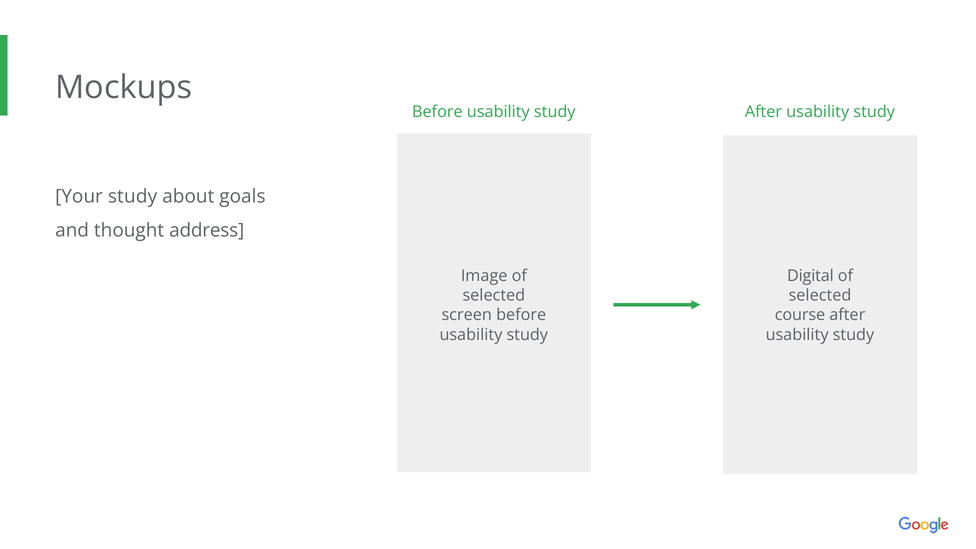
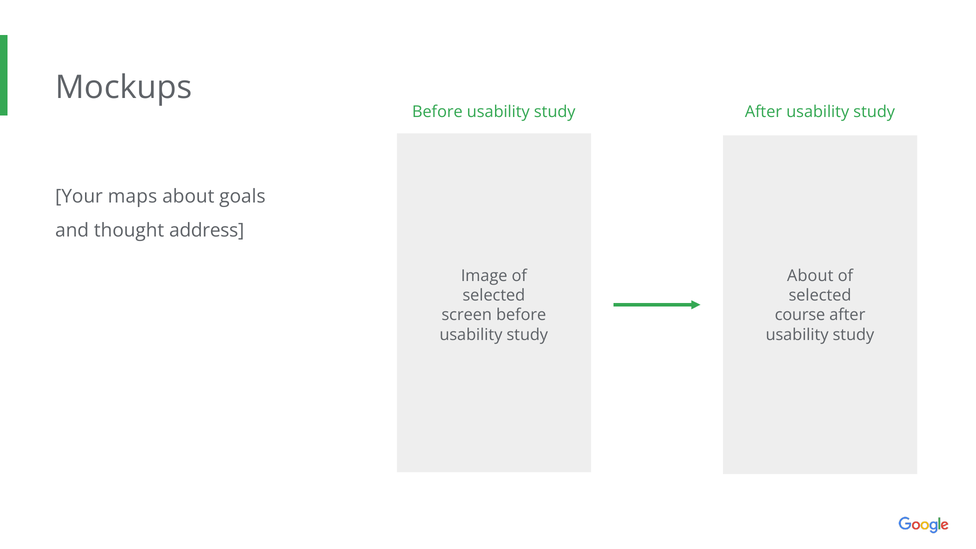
Your study: study -> maps
Digital at (810, 276): Digital -> About
